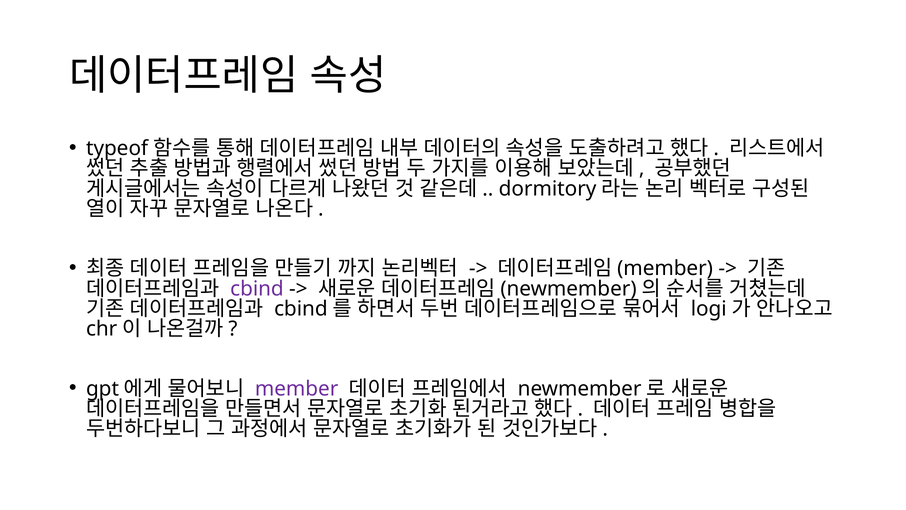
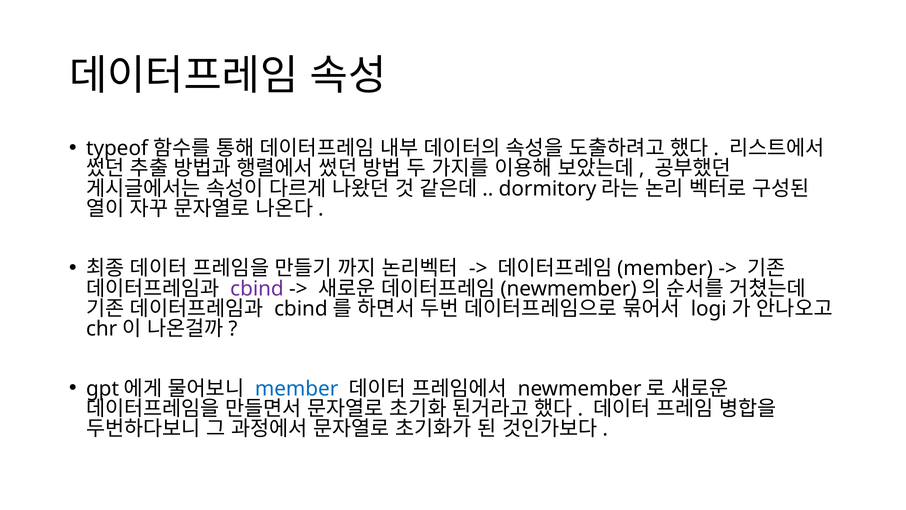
member at (297, 388) colour: purple -> blue
